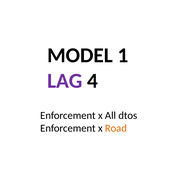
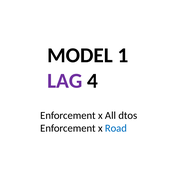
Road colour: orange -> blue
